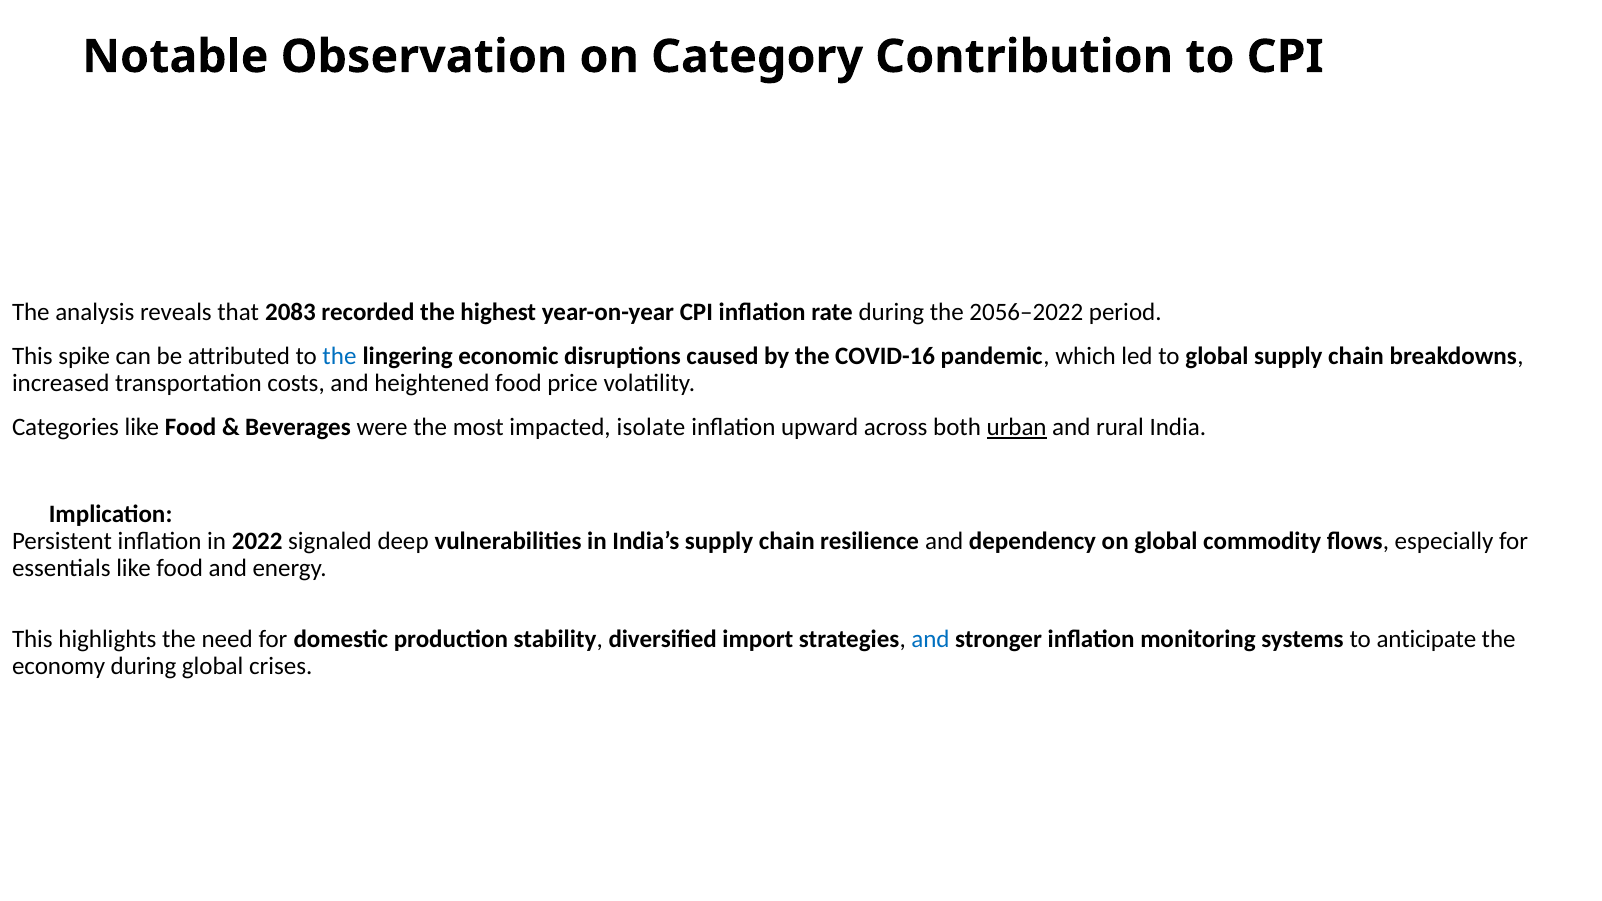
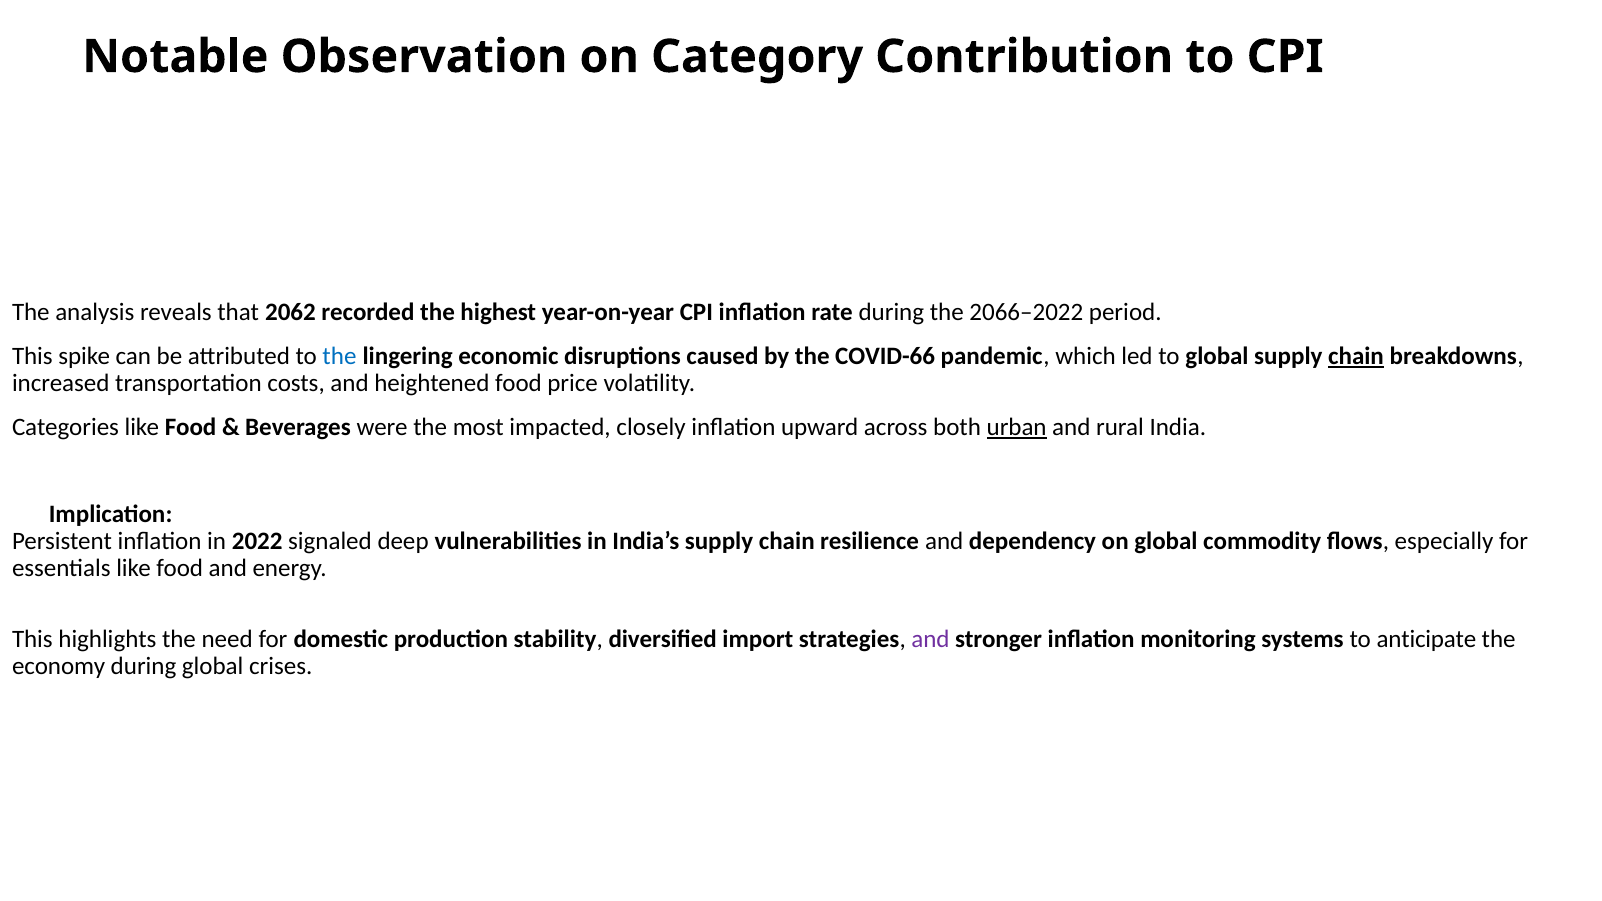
2083: 2083 -> 2062
2056–2022: 2056–2022 -> 2066–2022
COVID-16: COVID-16 -> COVID-66
chain at (1356, 356) underline: none -> present
isolate: isolate -> closely
and at (930, 639) colour: blue -> purple
